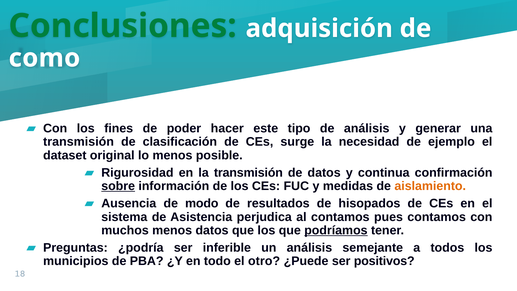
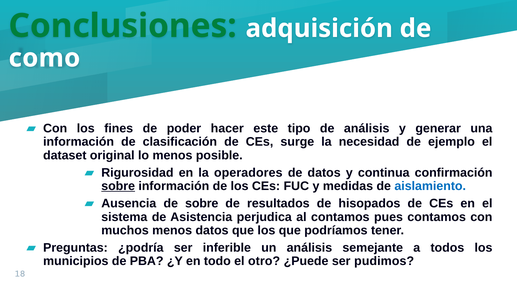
transmisión at (79, 142): transmisión -> información
la transmisión: transmisión -> operadores
aislamiento colour: orange -> blue
de modo: modo -> sobre
podríamos underline: present -> none
positivos: positivos -> pudimos
